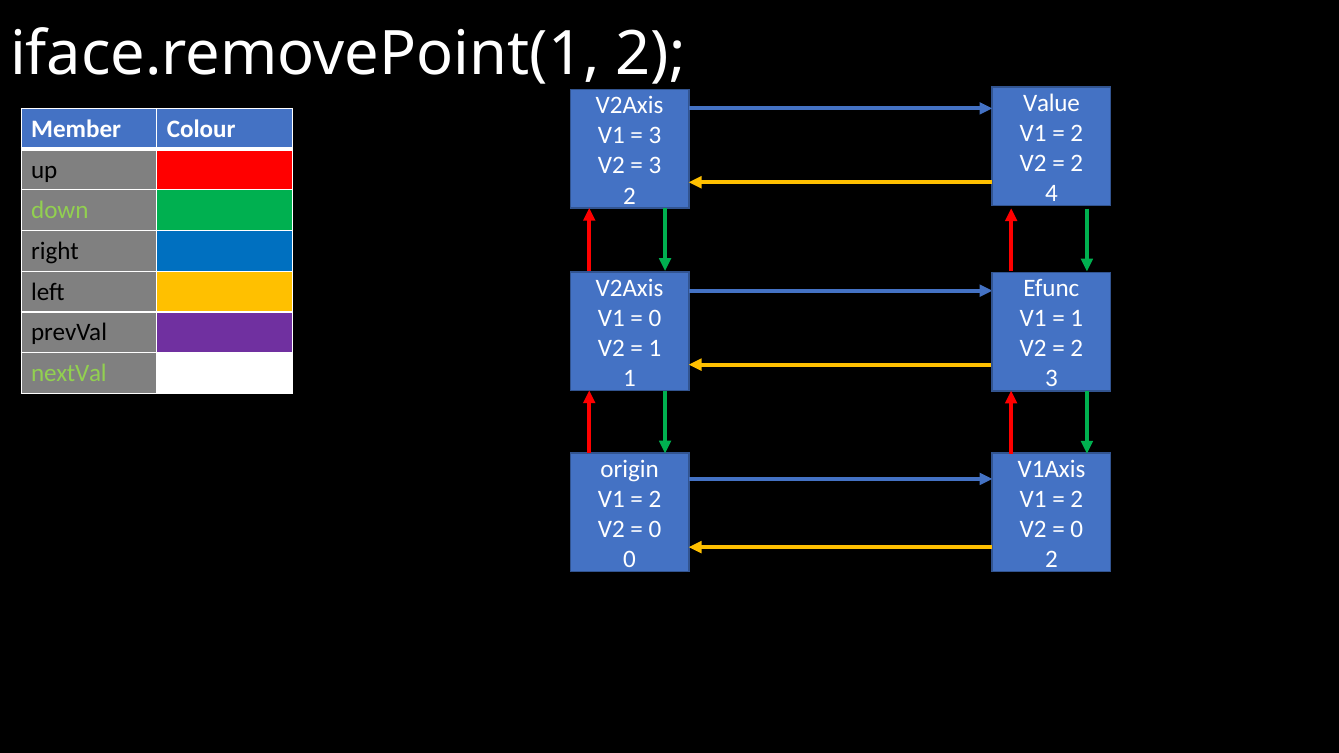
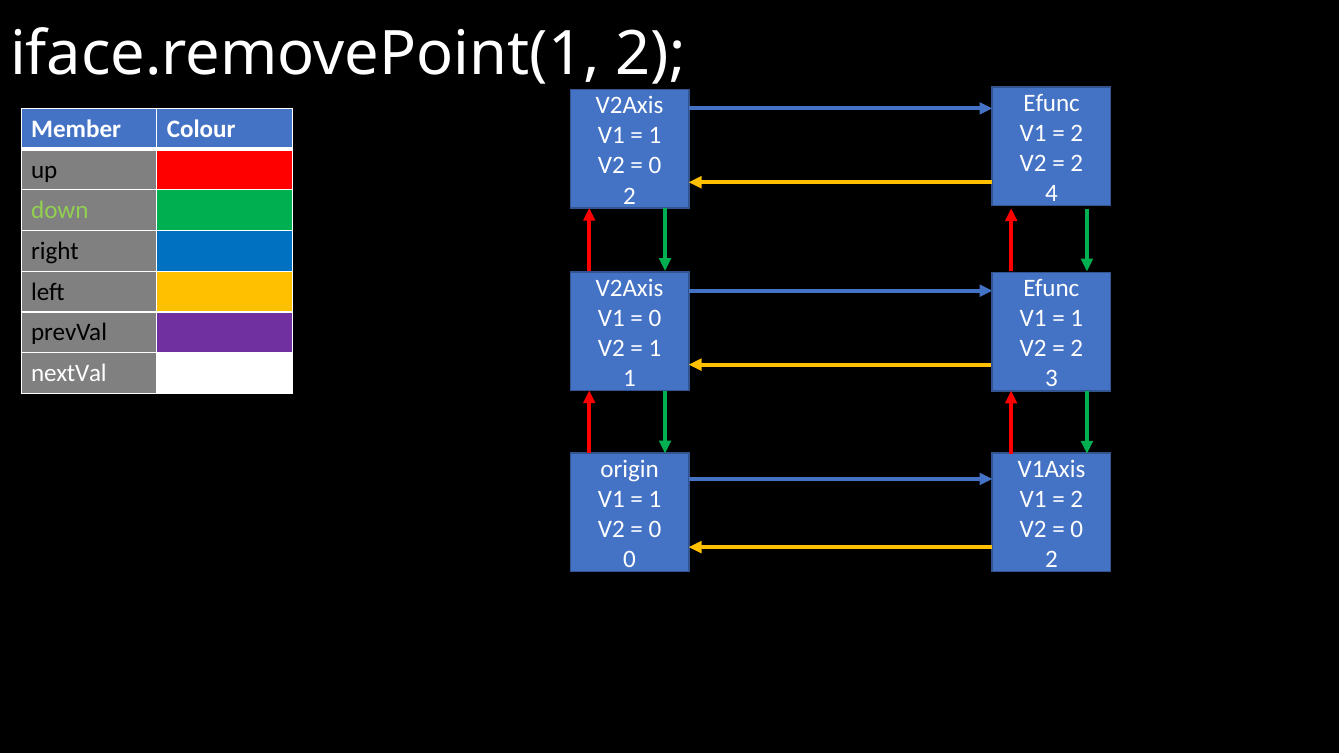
Value at (1052, 103): Value -> Efunc
3 at (655, 136): 3 -> 1
3 at (655, 166): 3 -> 0
nextVal colour: light green -> white
2 at (655, 499): 2 -> 1
